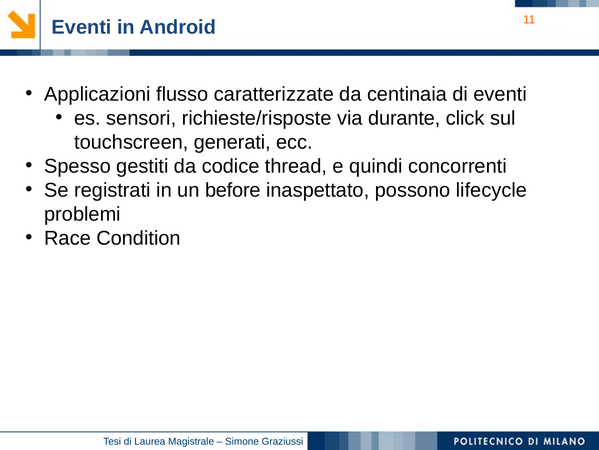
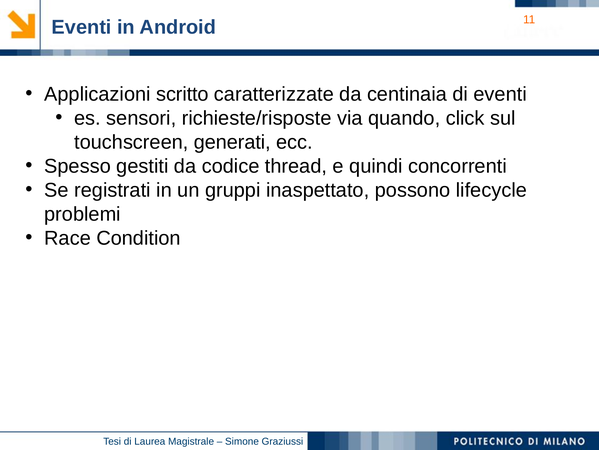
flusso: flusso -> scritto
durante: durante -> quando
before: before -> gruppi
